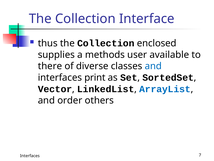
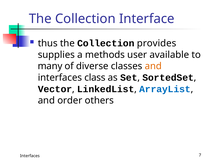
enclosed: enclosed -> provides
there: there -> many
and at (153, 66) colour: blue -> orange
print: print -> class
